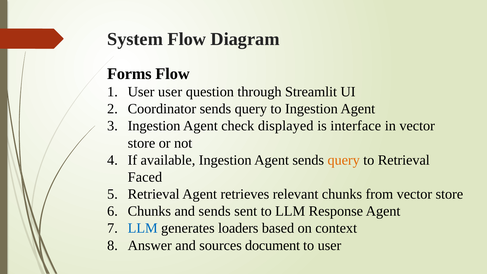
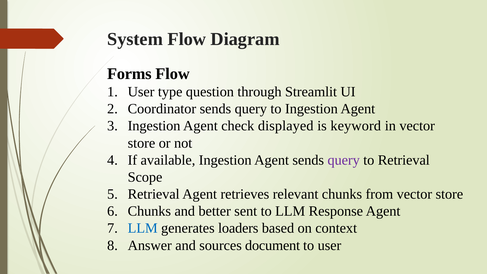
User user: user -> type
interface: interface -> keyword
query at (344, 160) colour: orange -> purple
Faced: Faced -> Scope
and sends: sends -> better
